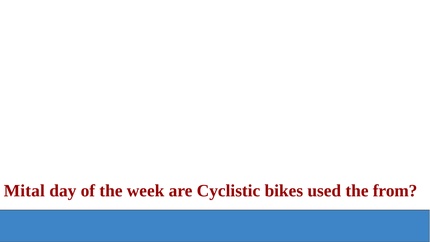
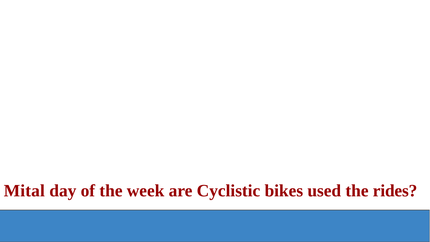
from: from -> rides
